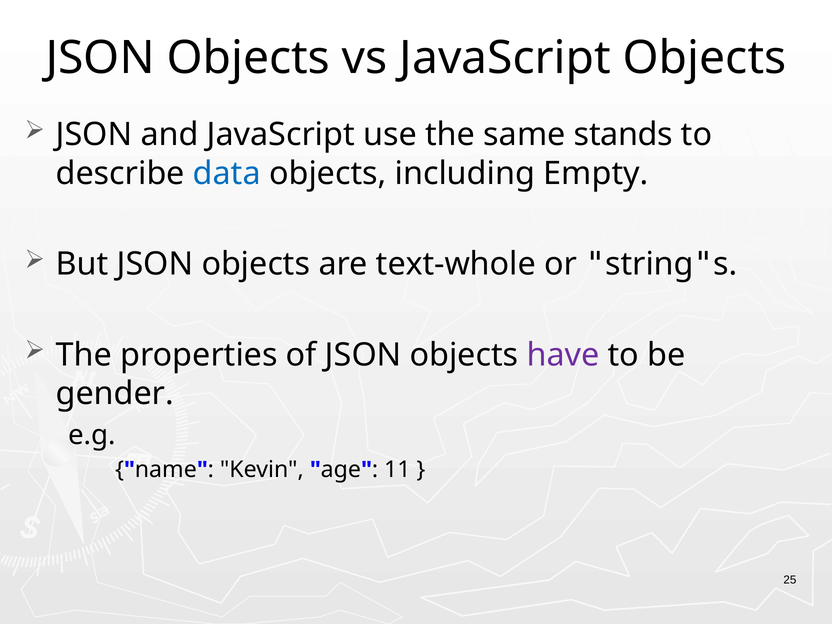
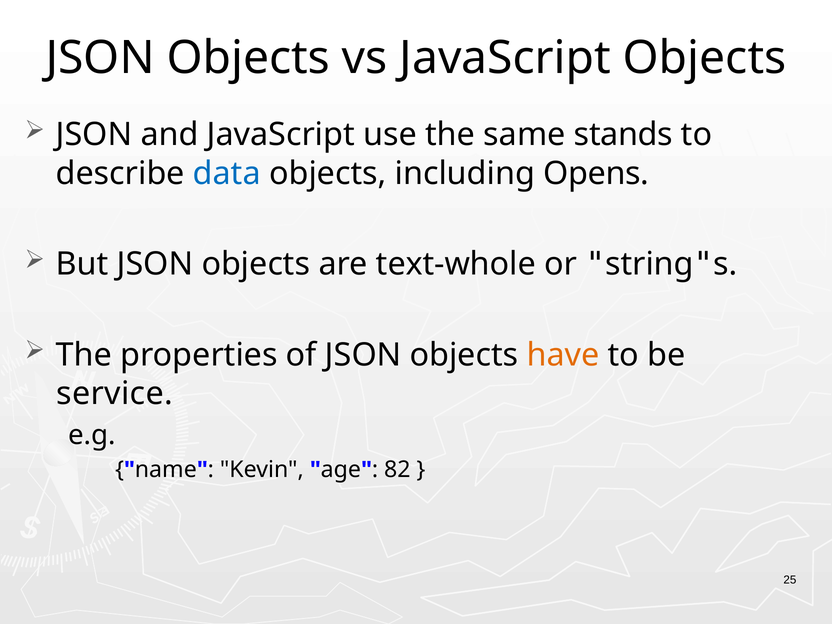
Empty: Empty -> Opens
have colour: purple -> orange
gender: gender -> service
11: 11 -> 82
